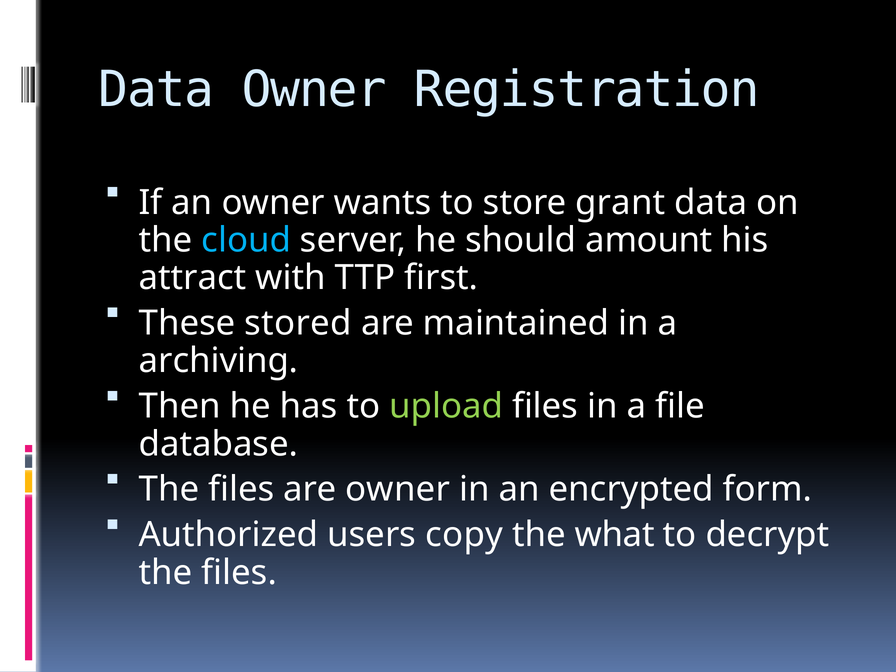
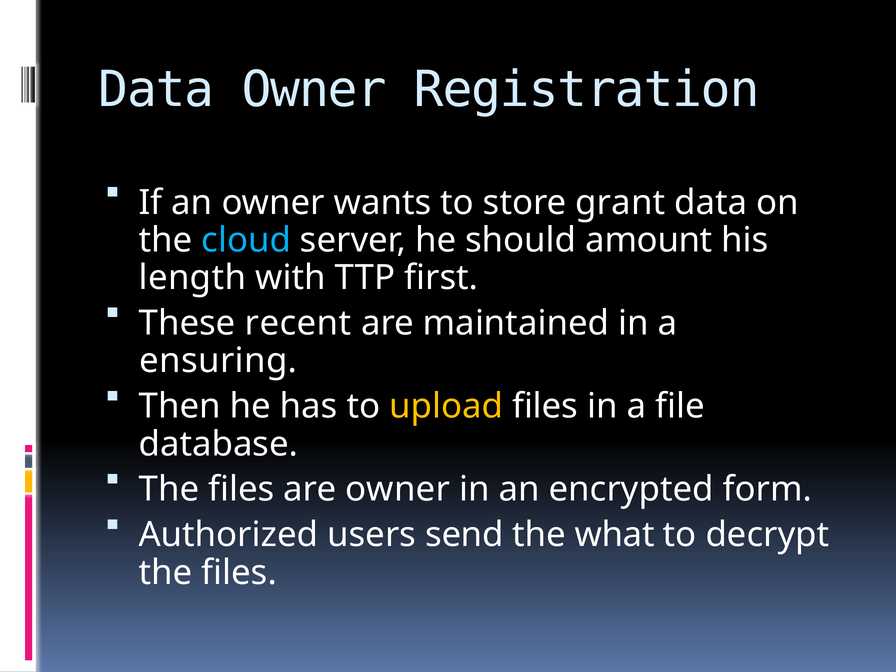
attract: attract -> length
stored: stored -> recent
archiving: archiving -> ensuring
upload colour: light green -> yellow
copy: copy -> send
